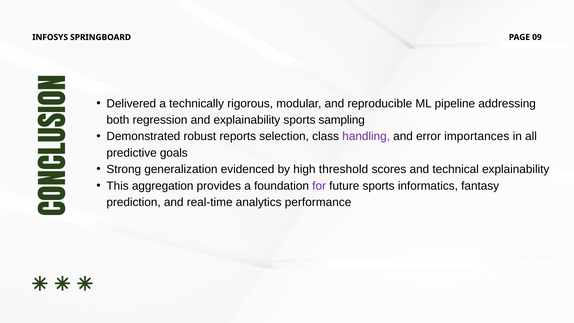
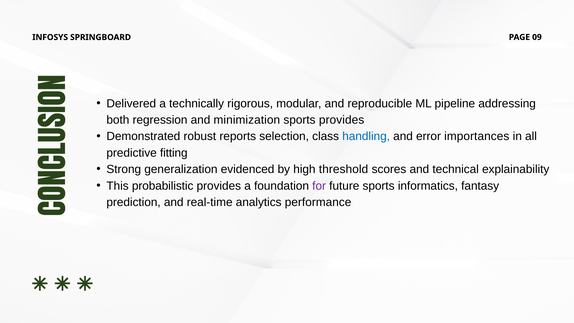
and explainability: explainability -> minimization
sports sampling: sampling -> provides
handling colour: purple -> blue
goals: goals -> fitting
aggregation: aggregation -> probabilistic
